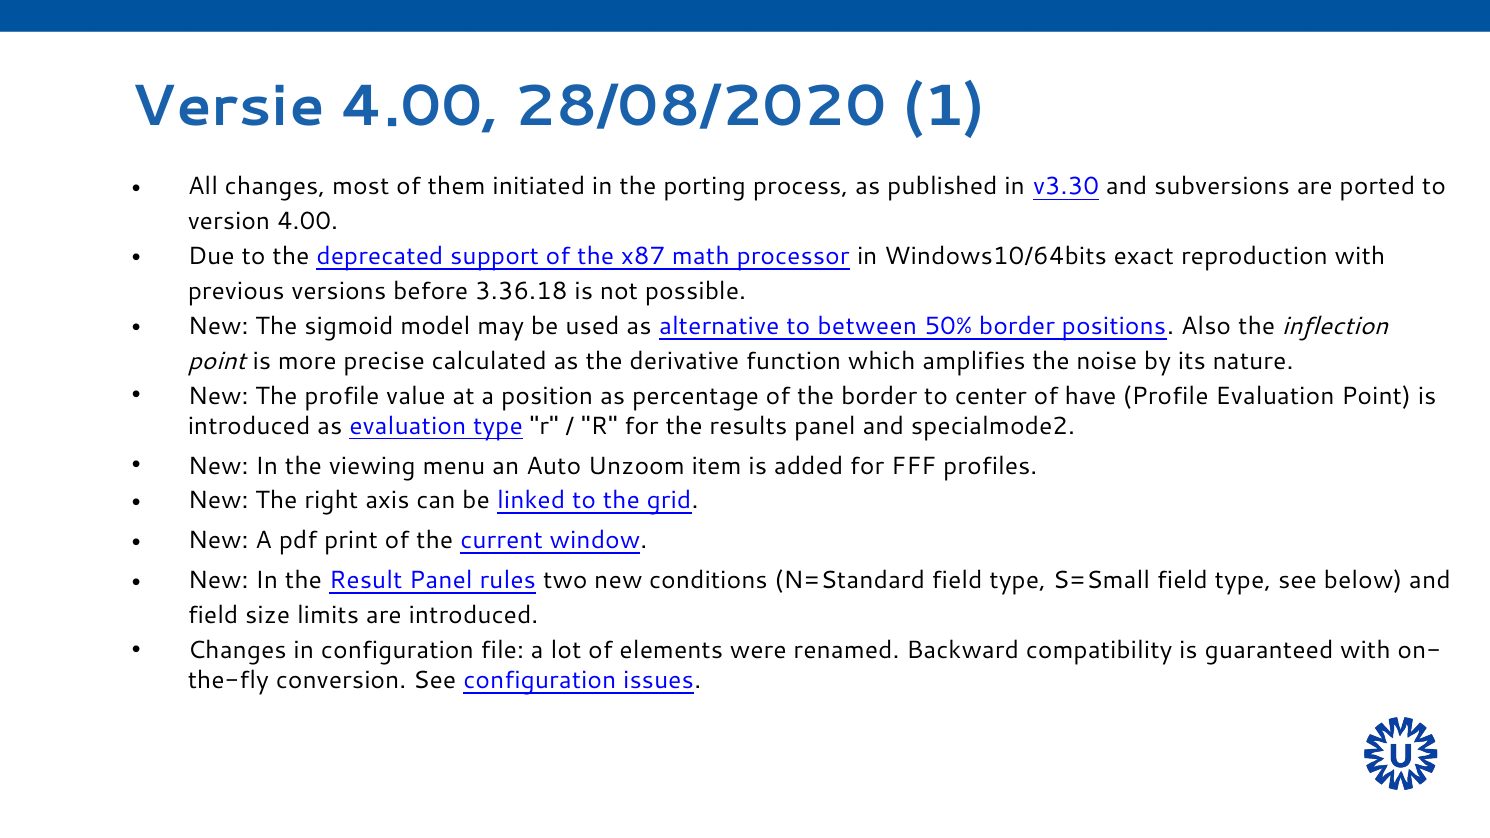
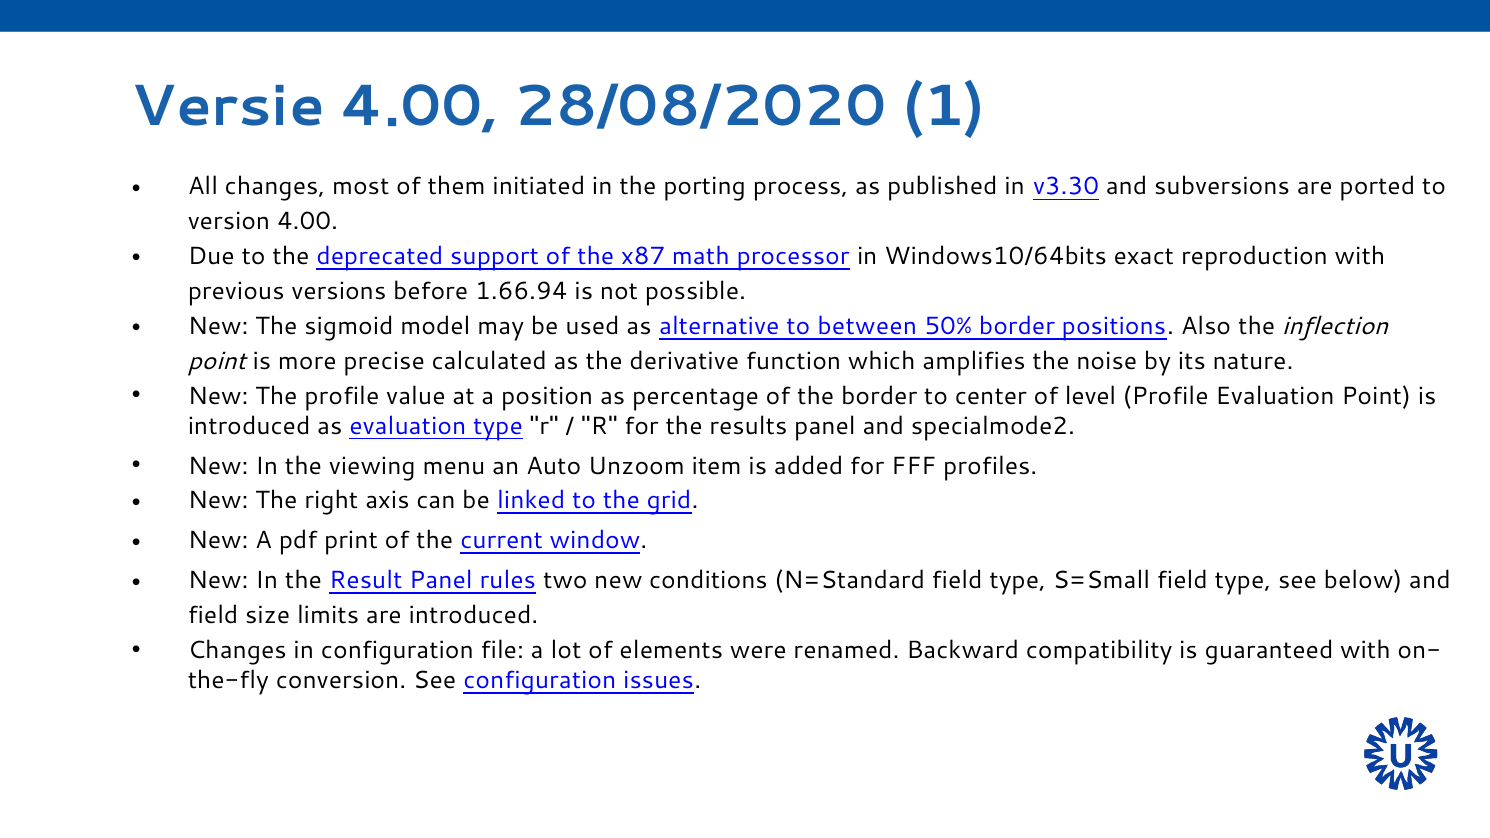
3.36.18: 3.36.18 -> 1.66.94
have: have -> level
